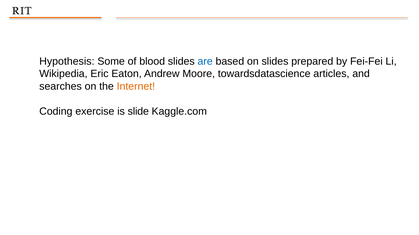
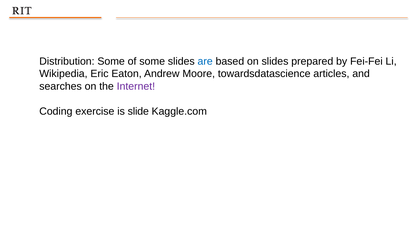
Hypothesis: Hypothesis -> Distribution
of blood: blood -> some
Internet colour: orange -> purple
